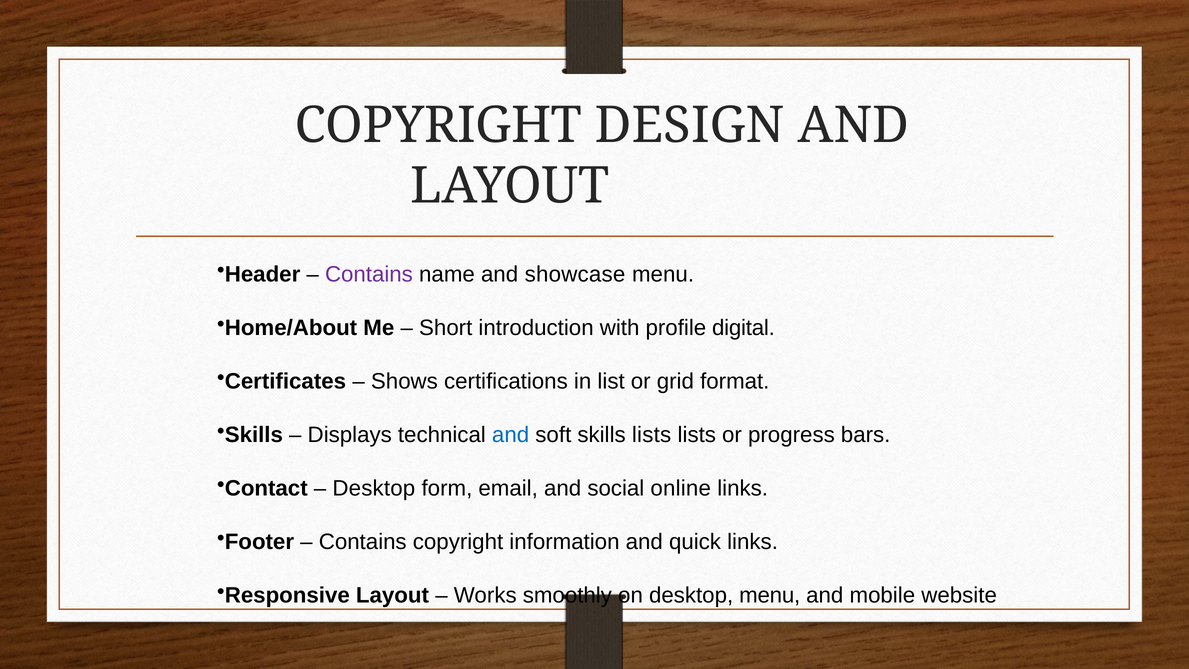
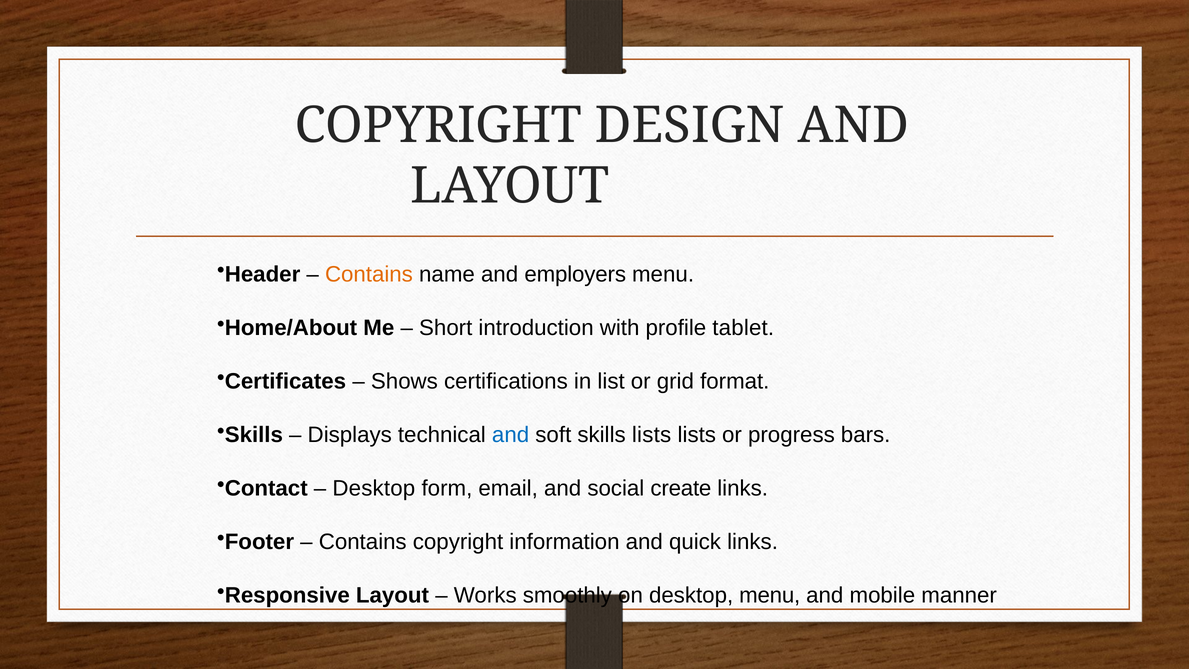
Contains at (369, 274) colour: purple -> orange
showcase: showcase -> employers
digital: digital -> tablet
online: online -> create
website: website -> manner
